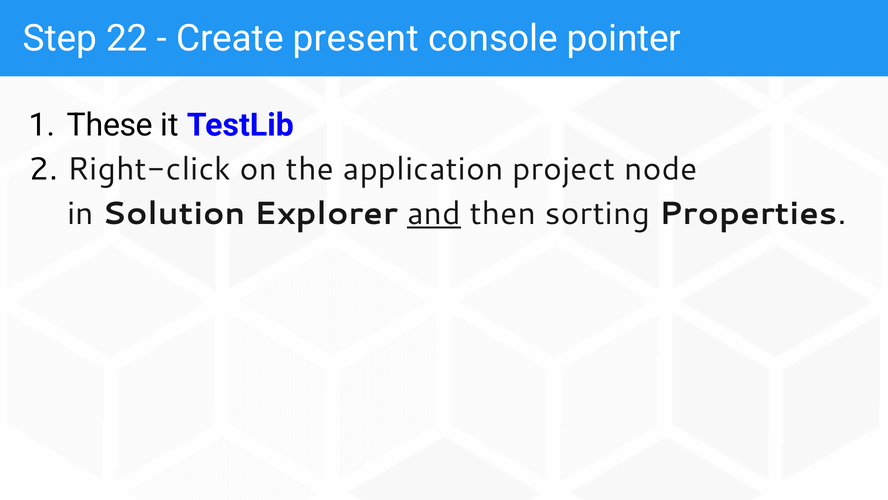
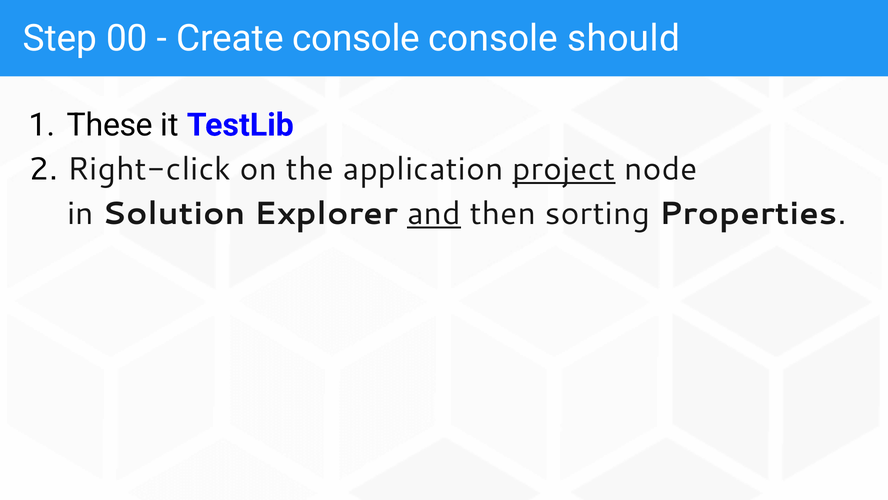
22: 22 -> 00
Create present: present -> console
pointer: pointer -> should
project underline: none -> present
